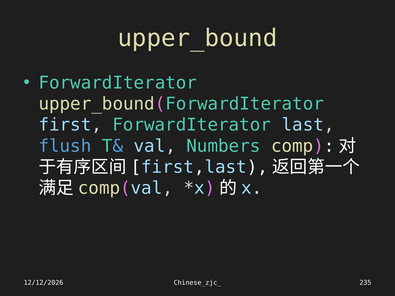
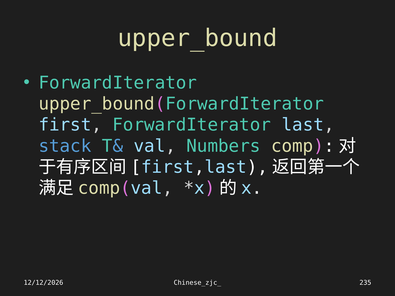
flush: flush -> stack
